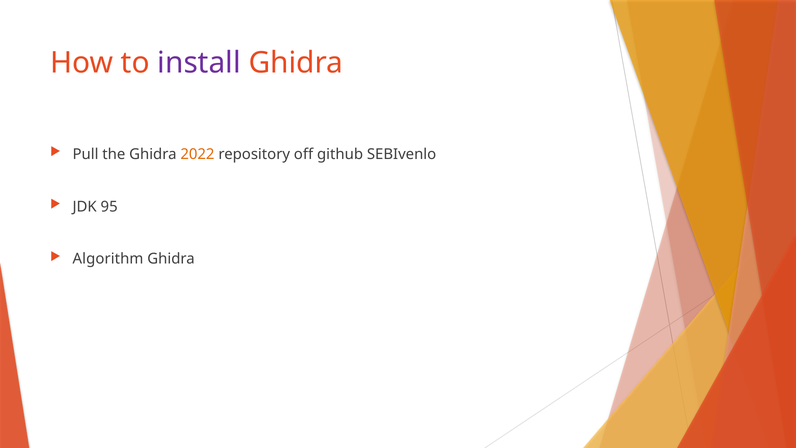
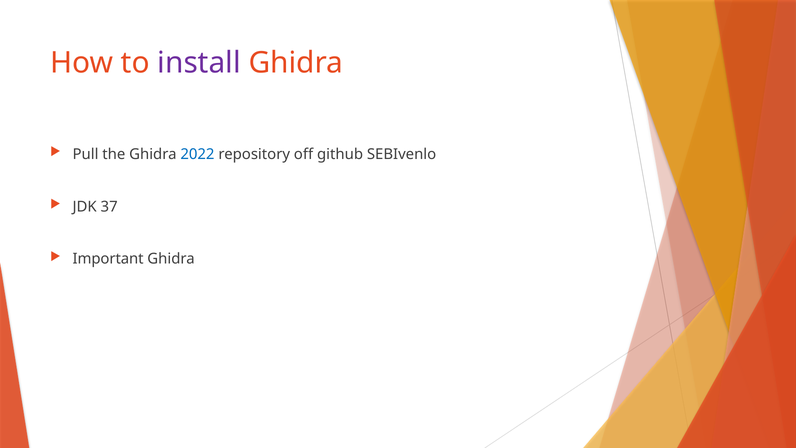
2022 colour: orange -> blue
95: 95 -> 37
Algorithm: Algorithm -> Important
